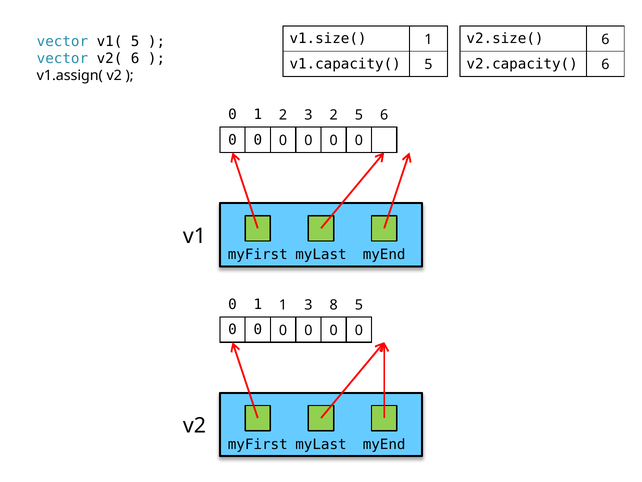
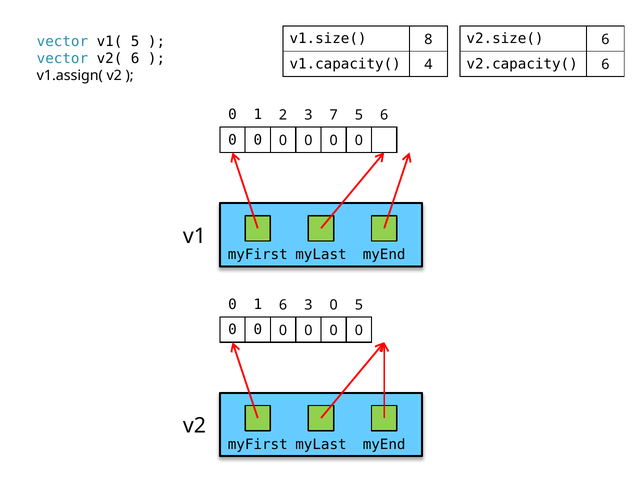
v1.size( 1: 1 -> 8
v1.capacity( 5: 5 -> 4
3 2: 2 -> 7
1 1: 1 -> 6
3 8: 8 -> 0
